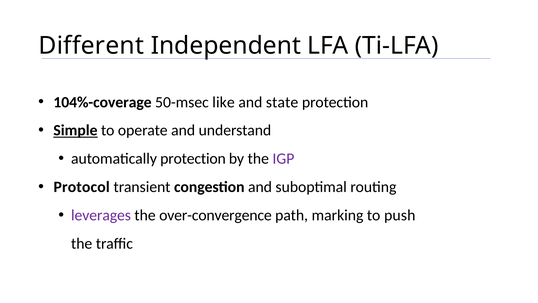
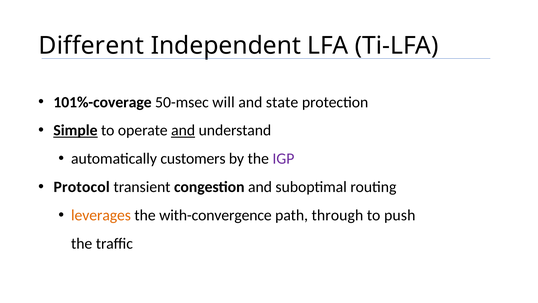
104%-coverage: 104%-coverage -> 101%-coverage
like: like -> will
and at (183, 130) underline: none -> present
automatically protection: protection -> customers
leverages colour: purple -> orange
over-convergence: over-convergence -> with-convergence
marking: marking -> through
